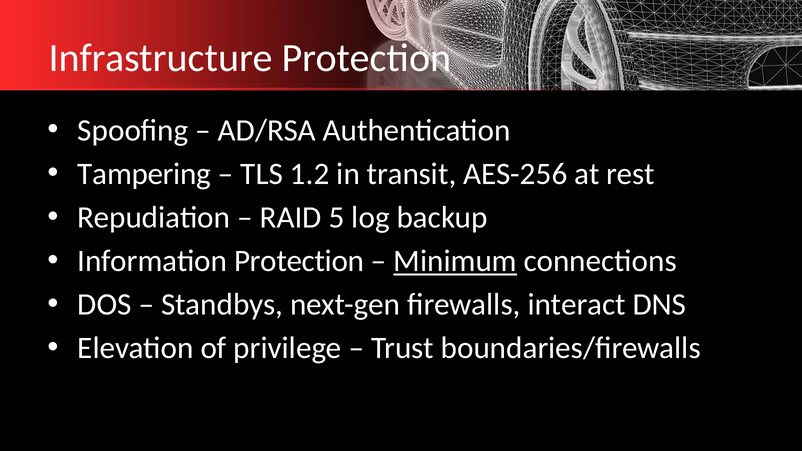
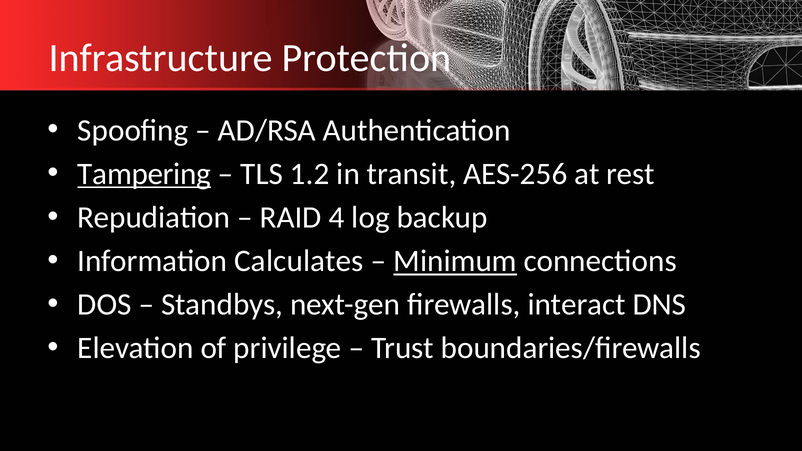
Tampering underline: none -> present
5: 5 -> 4
Information Protection: Protection -> Calculates
